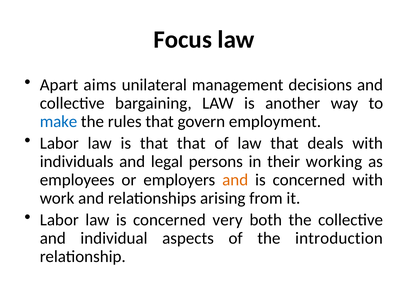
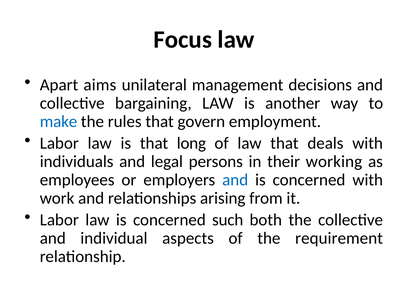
that that: that -> long
and at (235, 180) colour: orange -> blue
very: very -> such
introduction: introduction -> requirement
